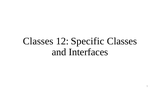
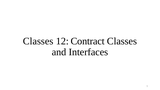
Specific: Specific -> Contract
